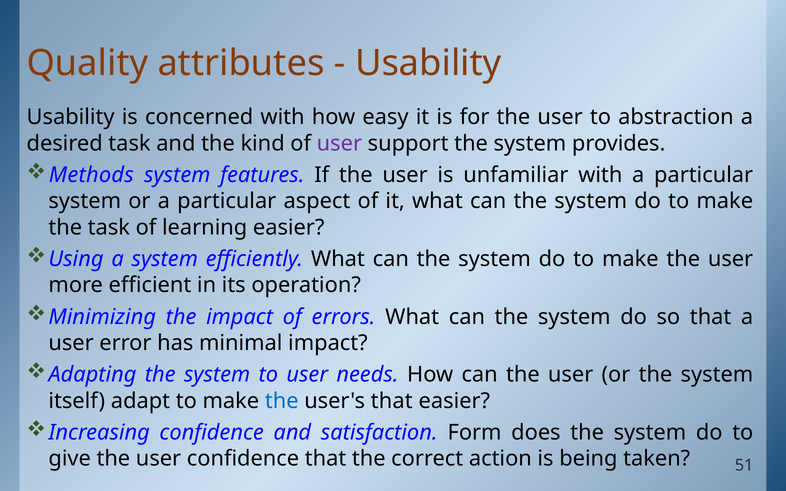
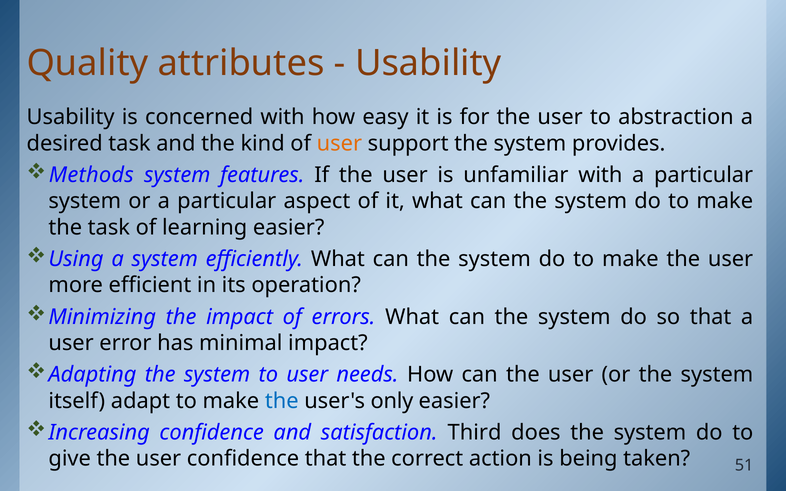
user at (339, 143) colour: purple -> orange
user's that: that -> only
Form: Form -> Third
